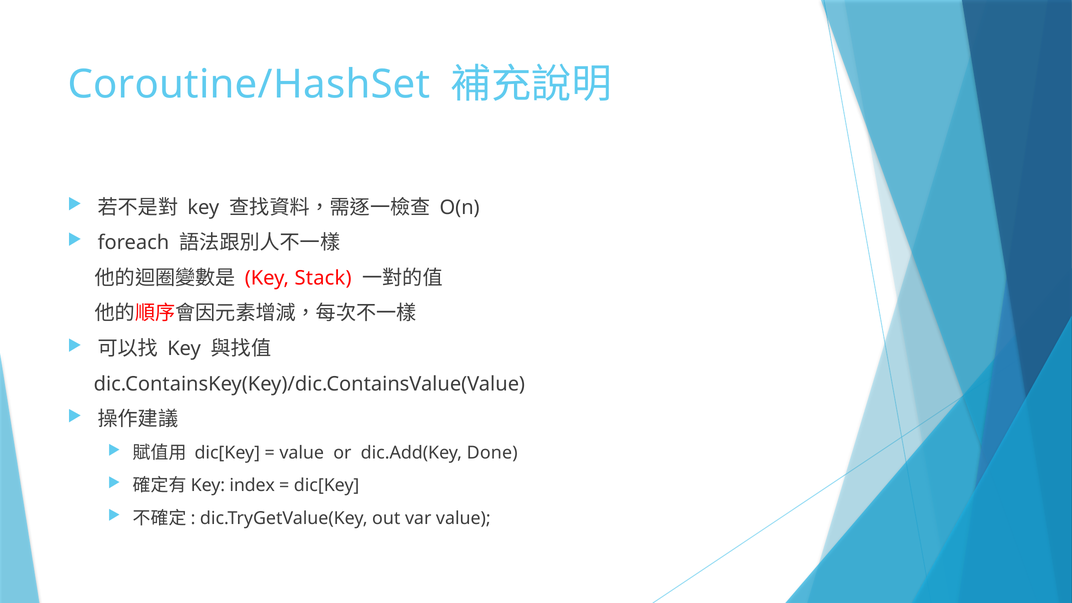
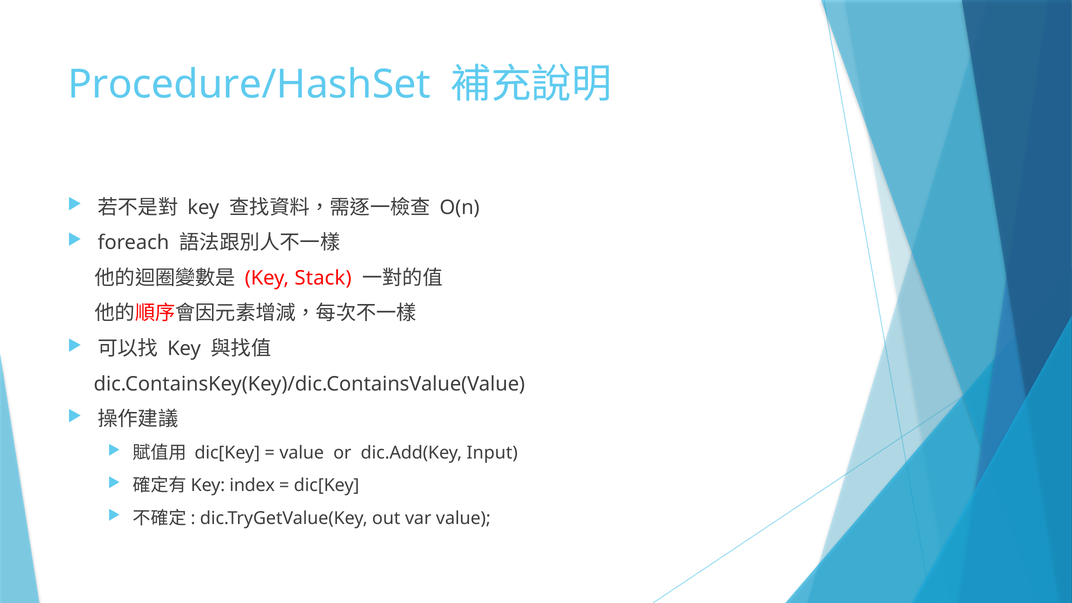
Coroutine/HashSet: Coroutine/HashSet -> Procedure/HashSet
Done: Done -> Input
